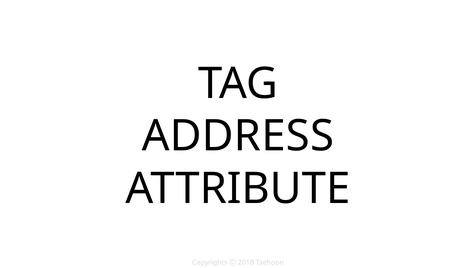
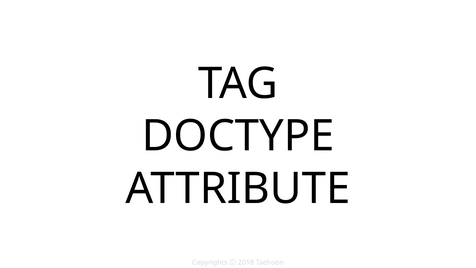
ADDRESS: ADDRESS -> DOCTYPE
